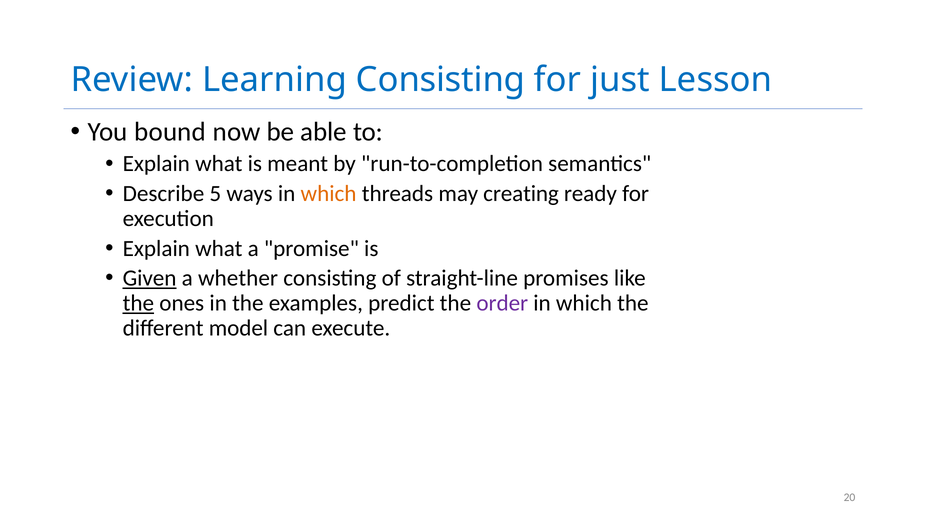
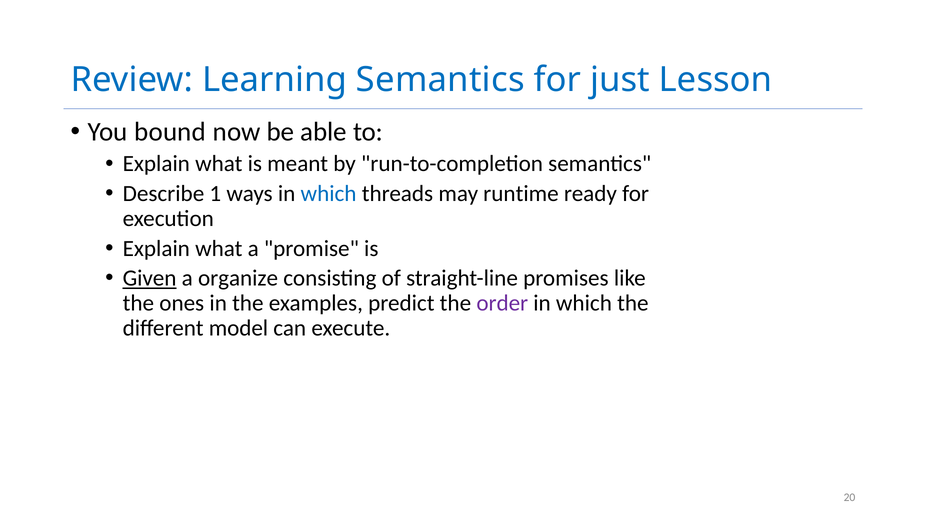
Learning Consisting: Consisting -> Semantics
5: 5 -> 1
which at (329, 194) colour: orange -> blue
creating: creating -> runtime
whether: whether -> organize
the at (138, 303) underline: present -> none
